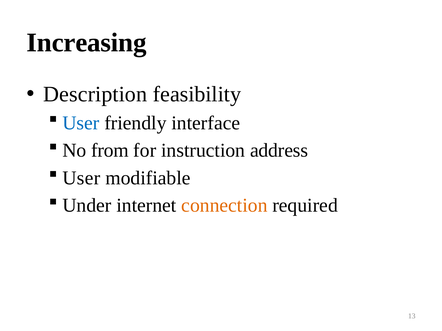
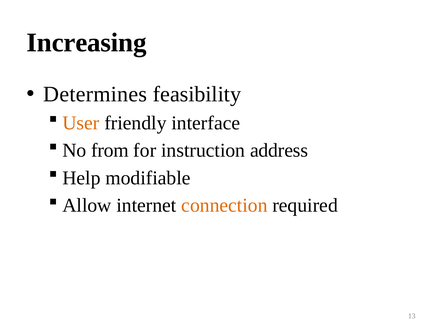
Description: Description -> Determines
User at (81, 123) colour: blue -> orange
User at (81, 178): User -> Help
Under: Under -> Allow
